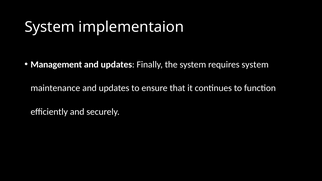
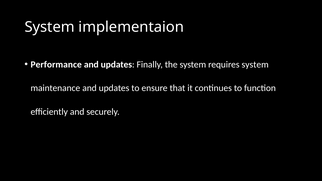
Management: Management -> Performance
